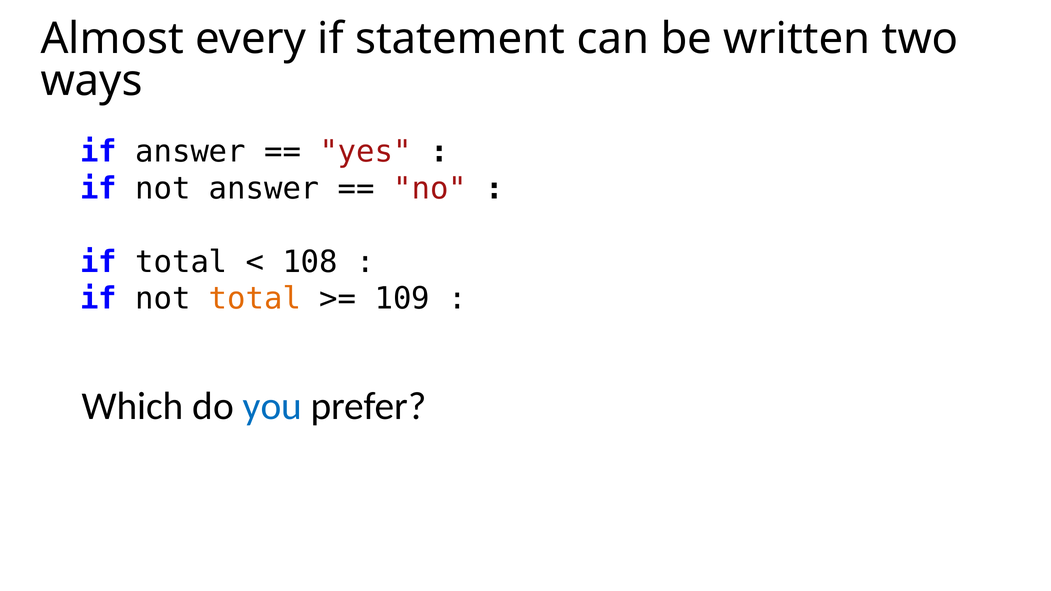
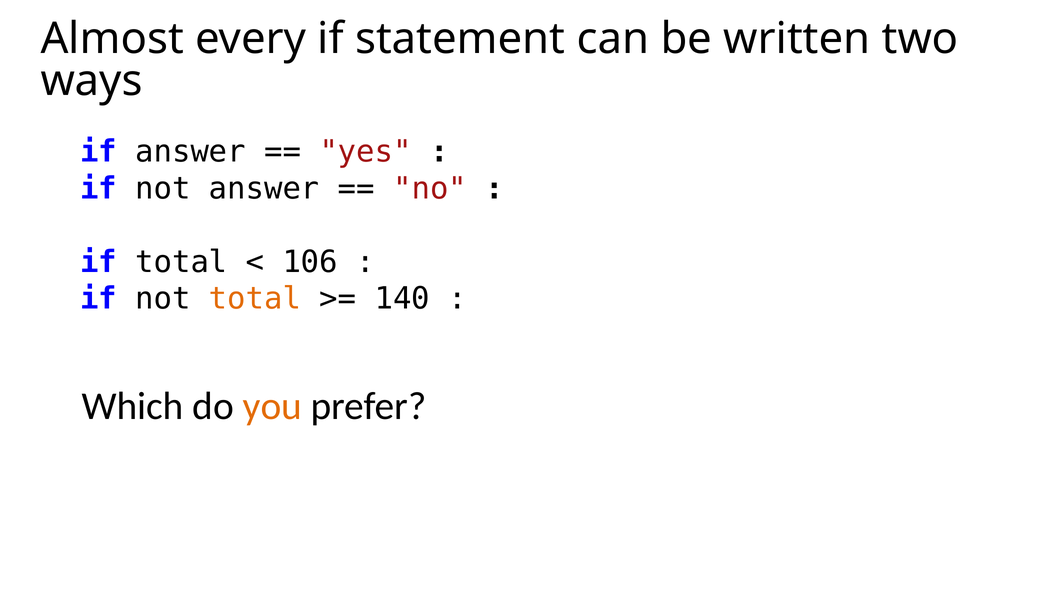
108: 108 -> 106
109: 109 -> 140
you colour: blue -> orange
